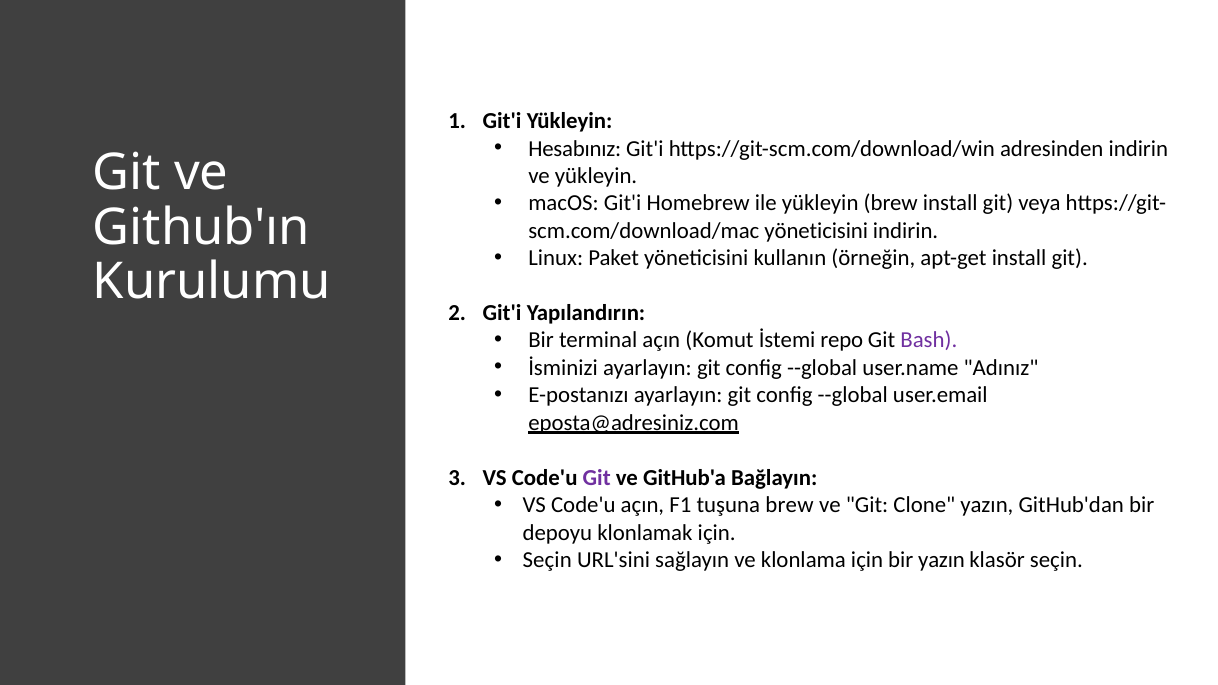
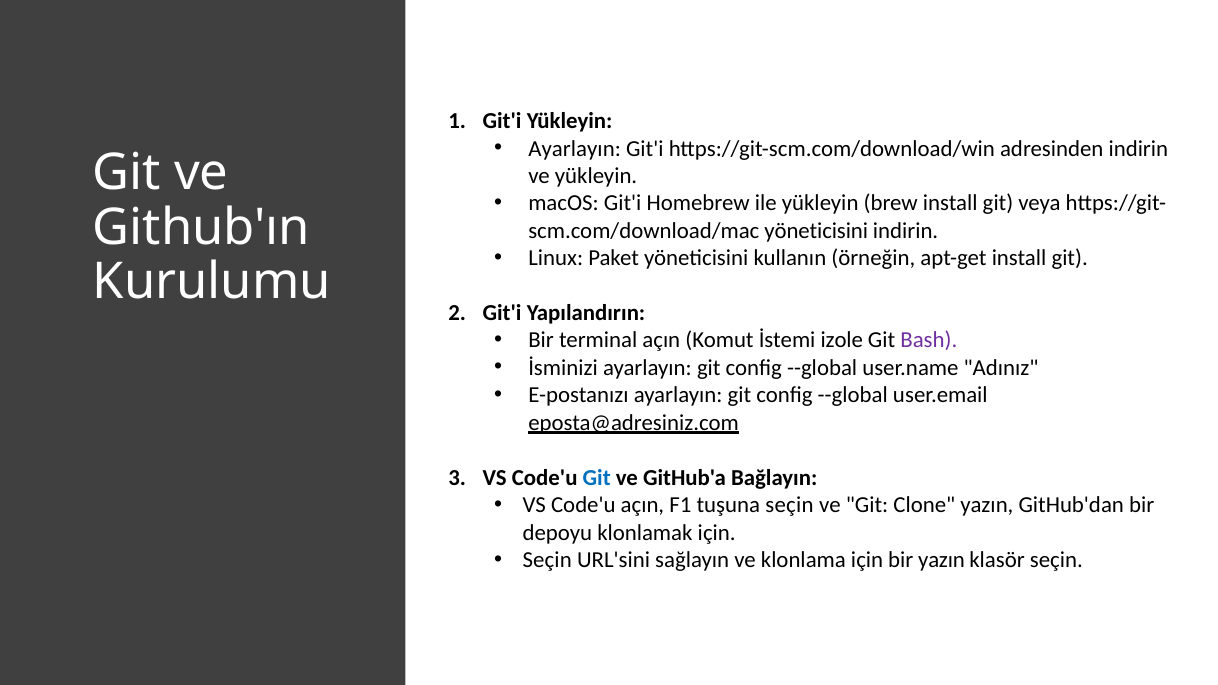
Hesabınız at (575, 149): Hesabınız -> Ayarlayın
repo: repo -> izole
Git at (597, 478) colour: purple -> blue
tuşuna brew: brew -> seçin
